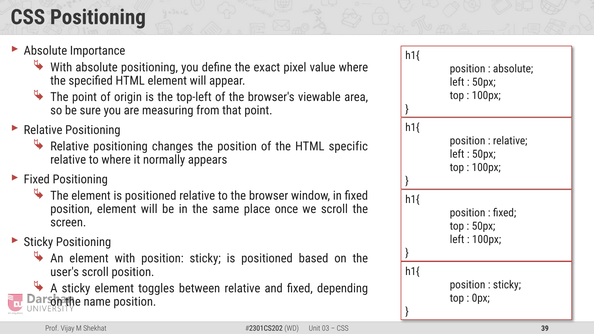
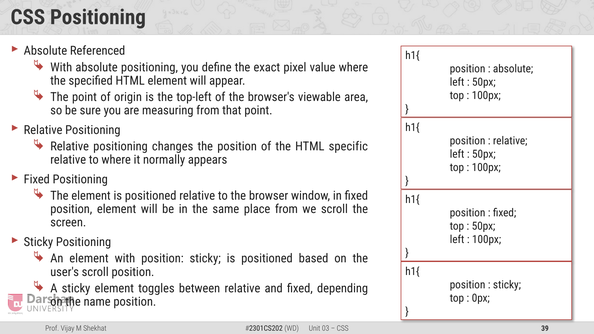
Importance: Importance -> Referenced
place once: once -> from
